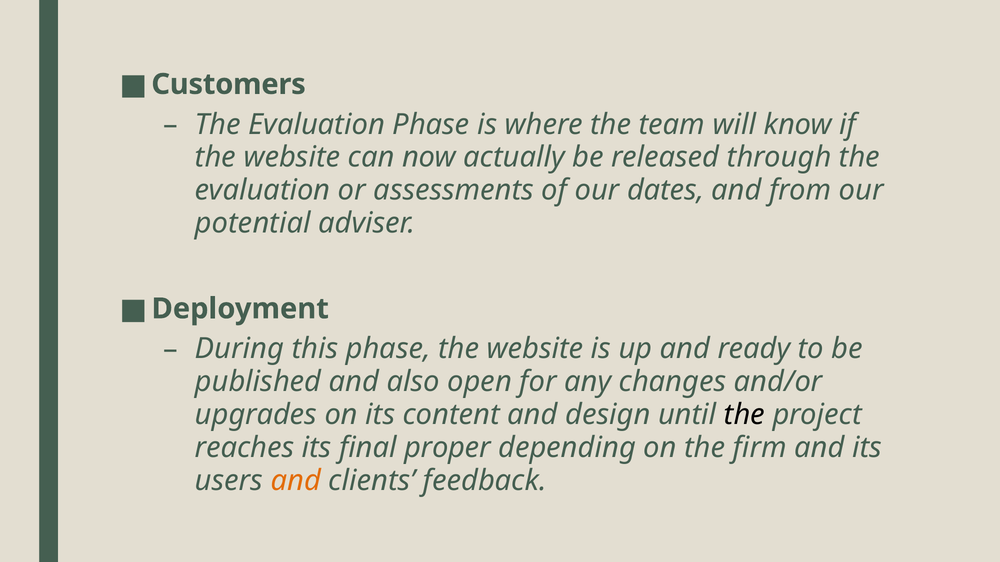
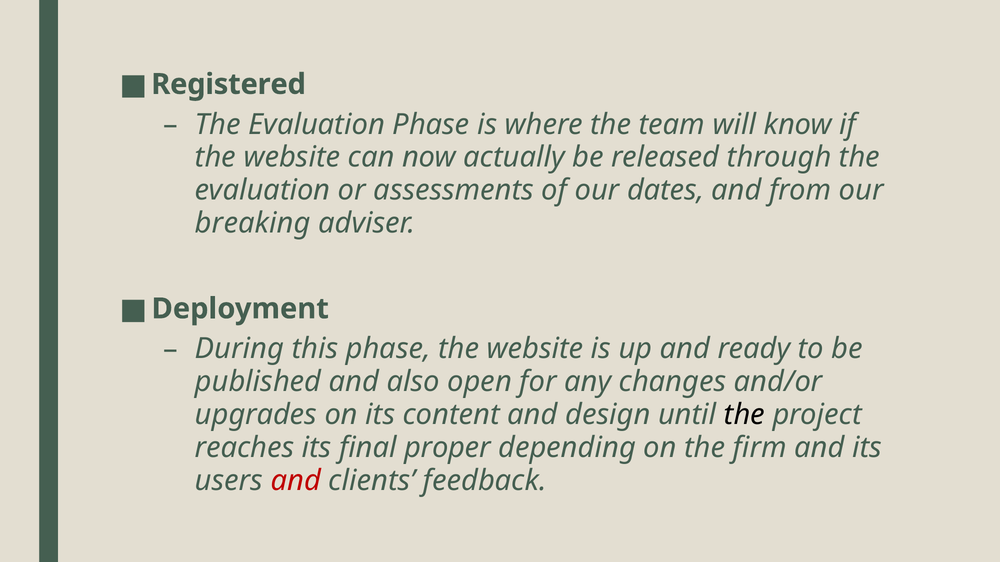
Customers: Customers -> Registered
potential: potential -> breaking
and at (296, 481) colour: orange -> red
